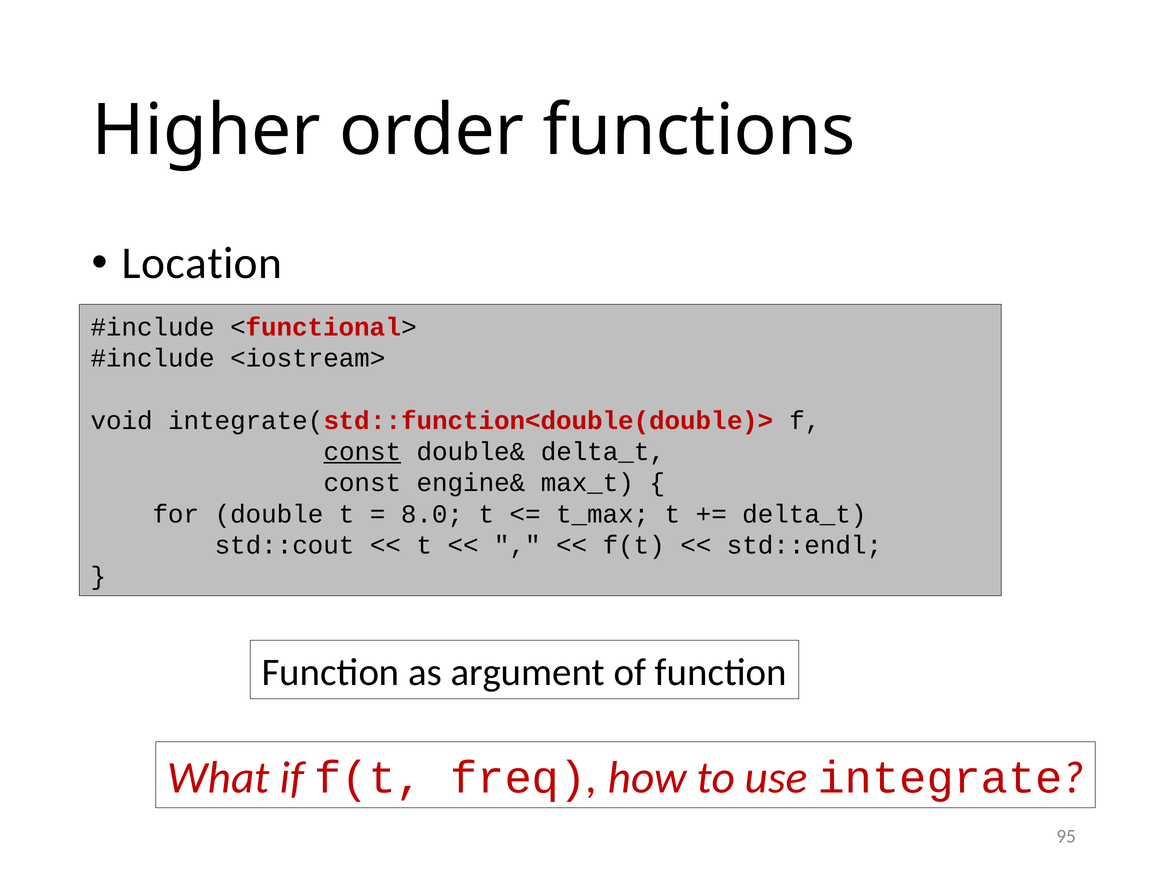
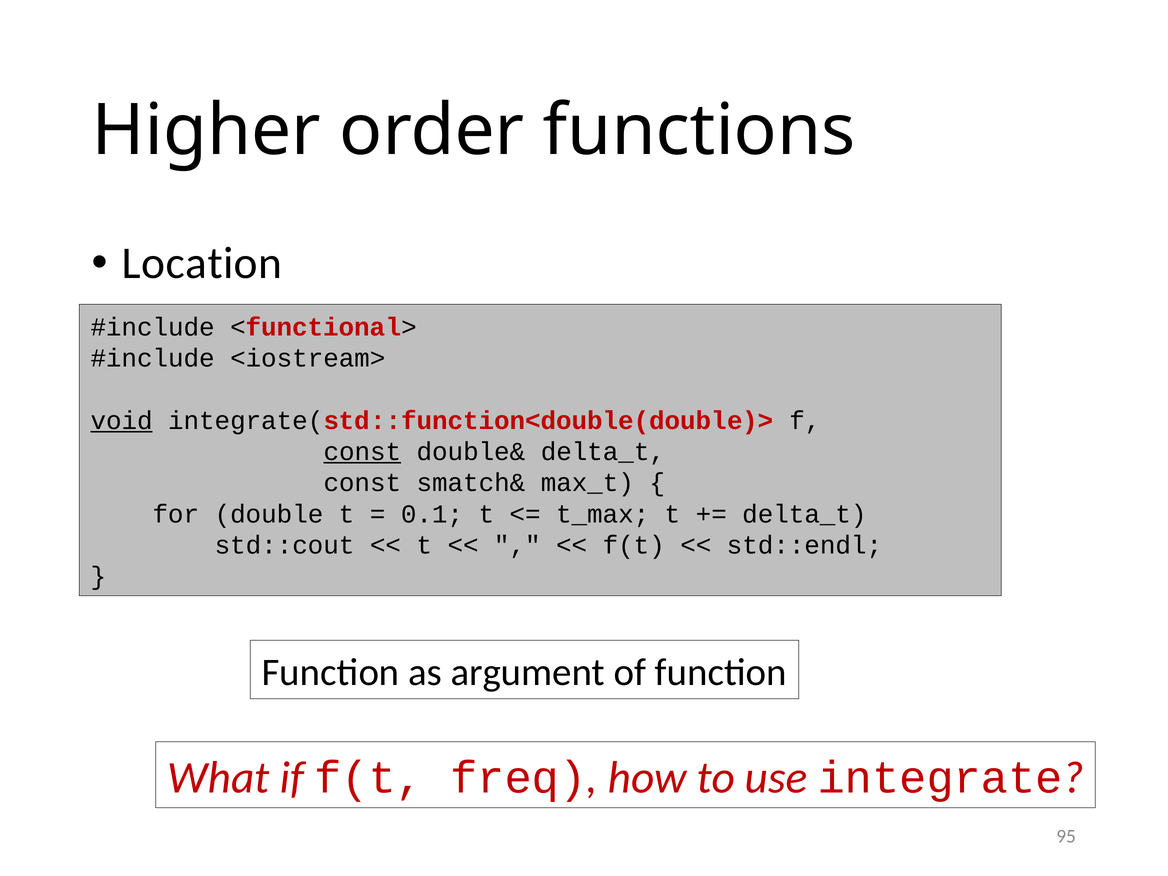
void underline: none -> present
engine&: engine& -> smatch&
8.0: 8.0 -> 0.1
